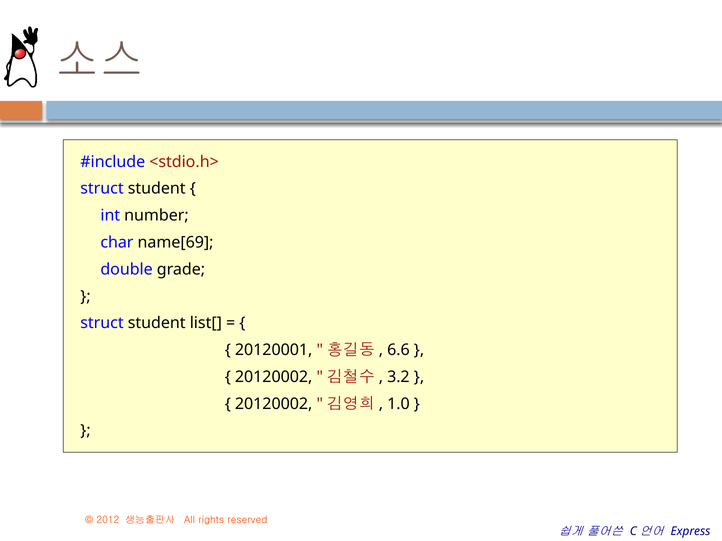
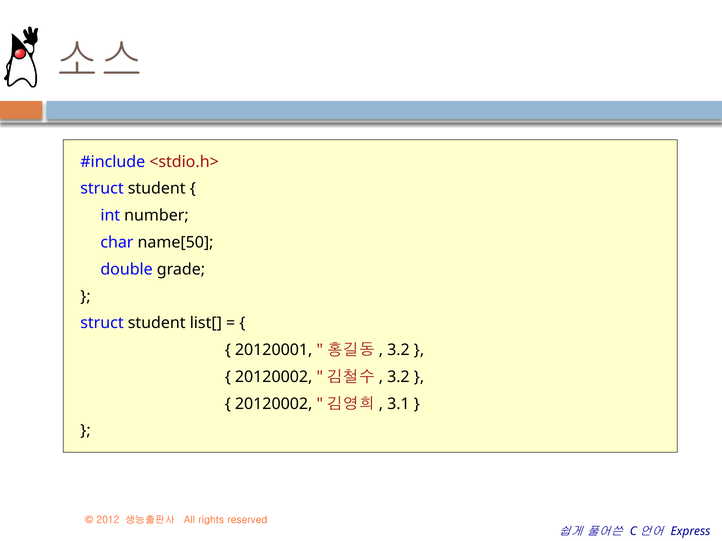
name[69: name[69 -> name[50
6.6 at (398, 350): 6.6 -> 3.2
1.0: 1.0 -> 3.1
